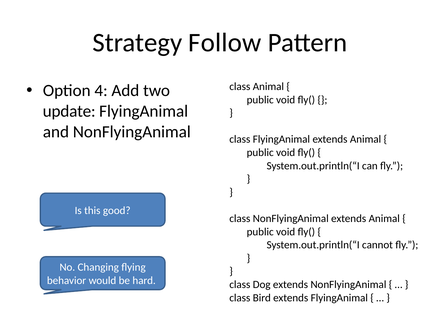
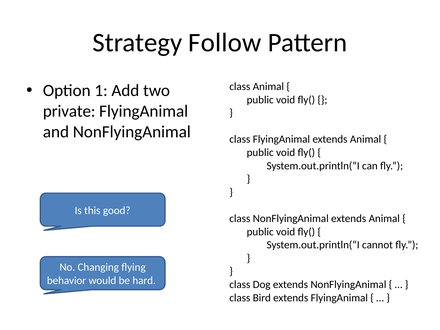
4: 4 -> 1
update: update -> private
